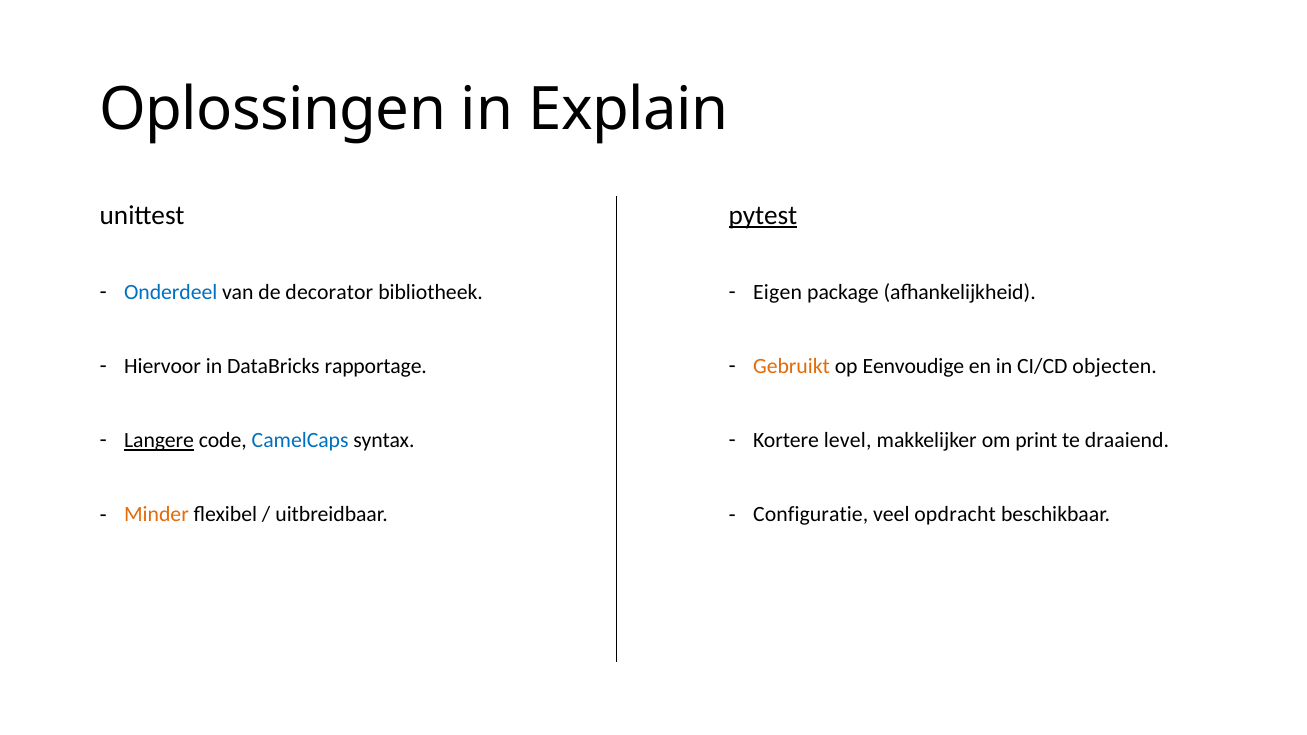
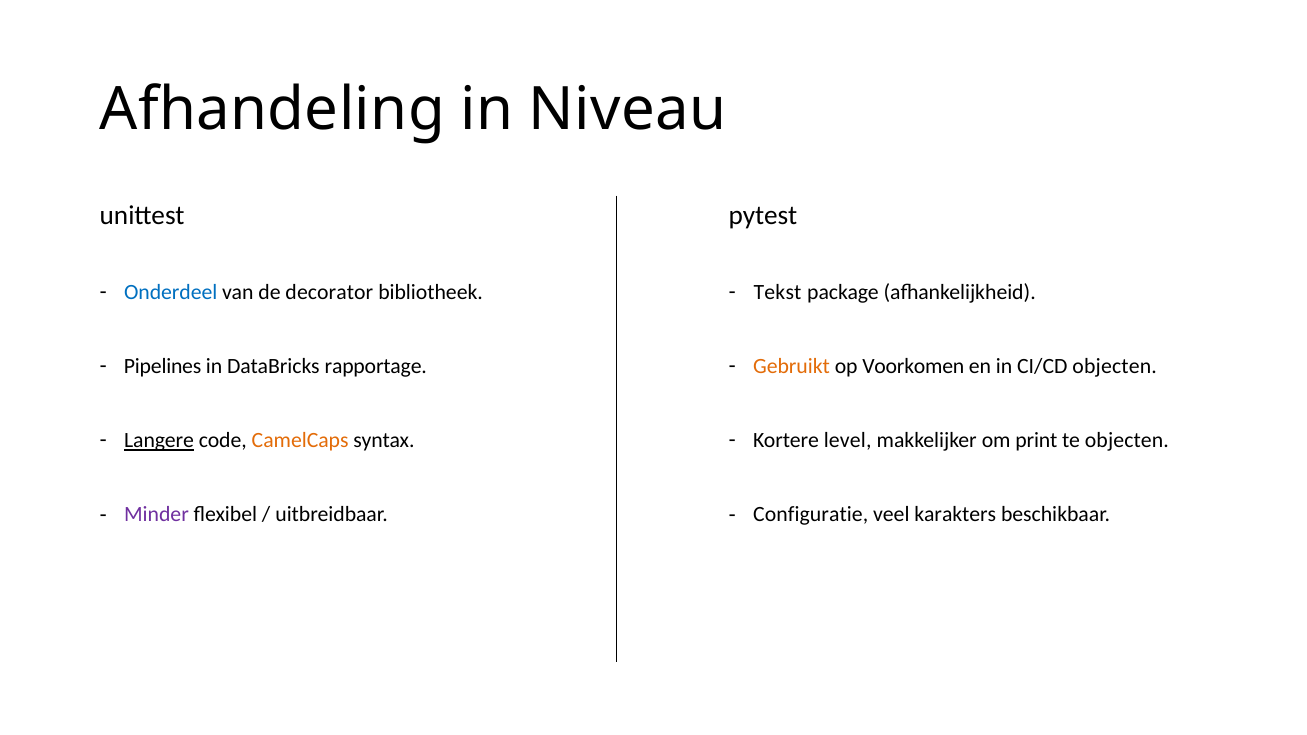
Oplossingen: Oplossingen -> Afhandeling
Explain: Explain -> Niveau
pytest underline: present -> none
Eigen: Eigen -> Tekst
Hiervoor: Hiervoor -> Pipelines
Eenvoudige: Eenvoudige -> Voorkomen
CamelCaps colour: blue -> orange
te draaiend: draaiend -> objecten
Minder colour: orange -> purple
opdracht: opdracht -> karakters
